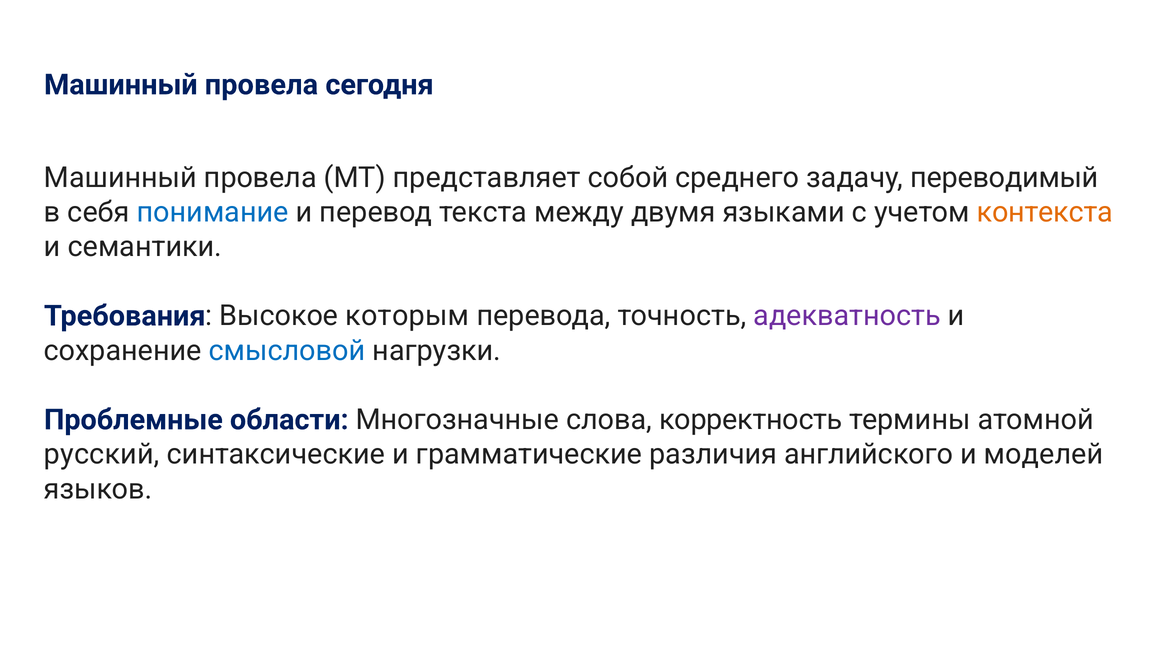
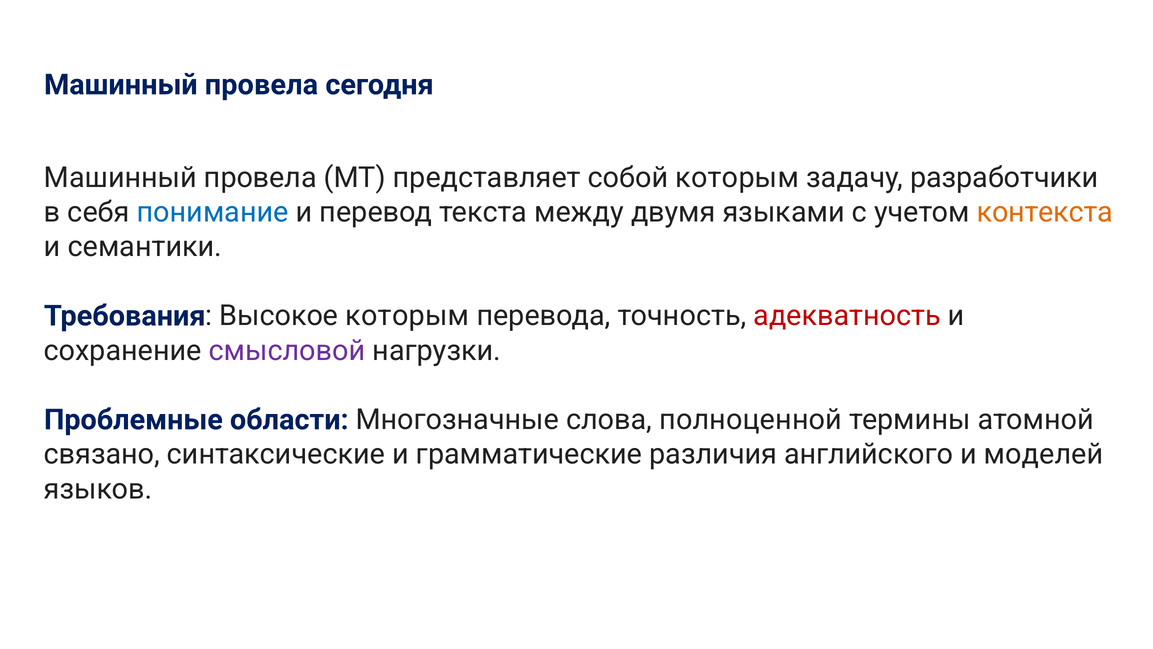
собой среднего: среднего -> которым
переводимый: переводимый -> разработчики
адекватность colour: purple -> red
смысловой colour: blue -> purple
корректность: корректность -> полноценной
русский: русский -> связано
